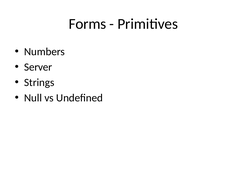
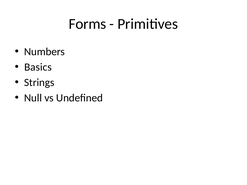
Server: Server -> Basics
